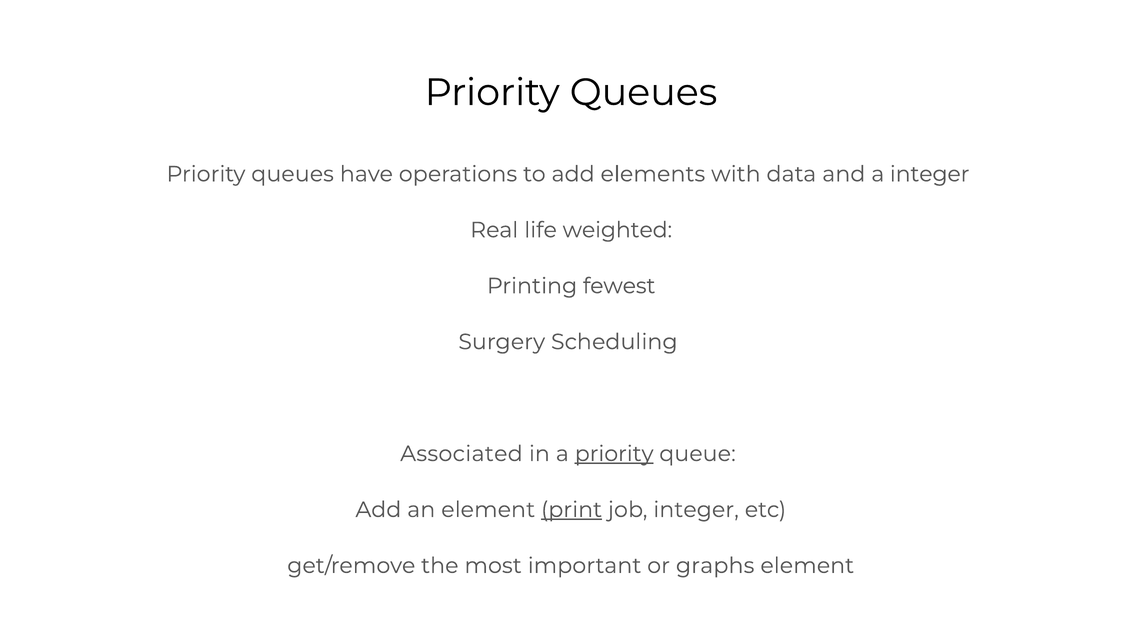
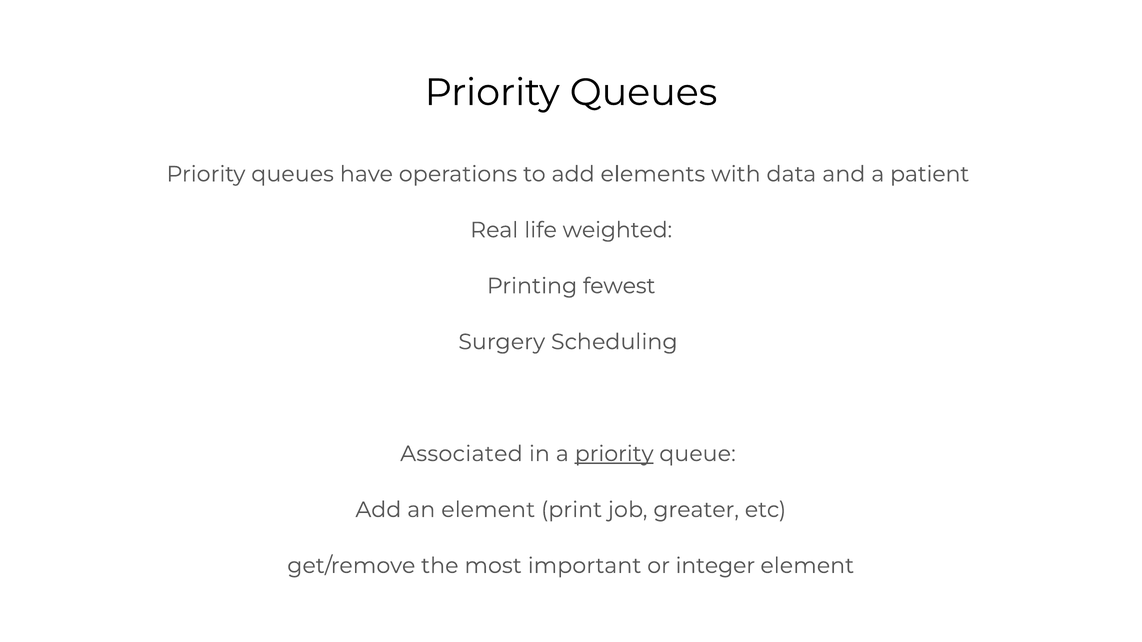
a integer: integer -> patient
print underline: present -> none
job integer: integer -> greater
graphs: graphs -> integer
